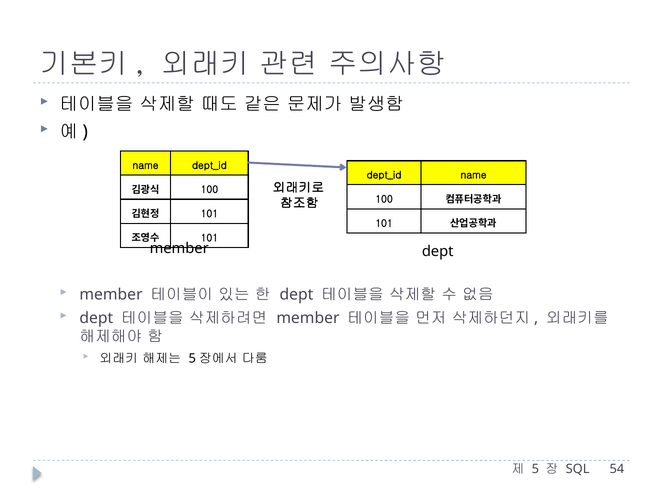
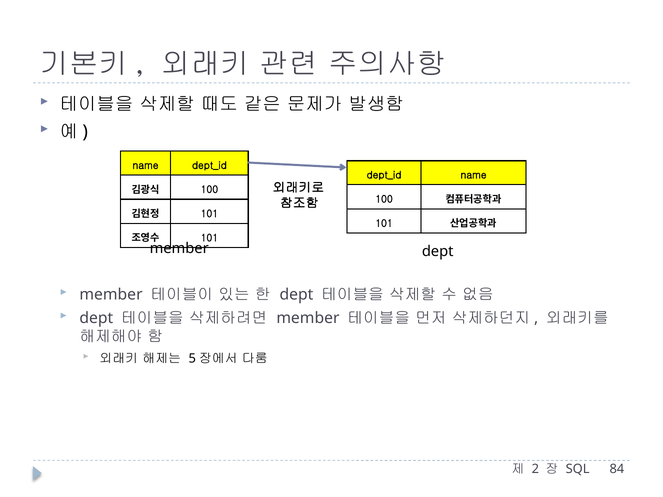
5: 5 -> 2
54: 54 -> 84
